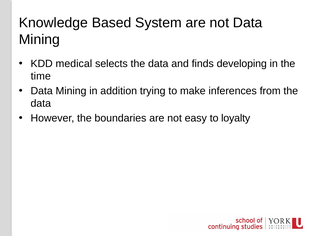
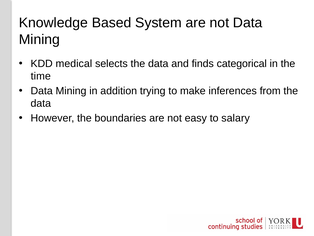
developing: developing -> categorical
loyalty: loyalty -> salary
